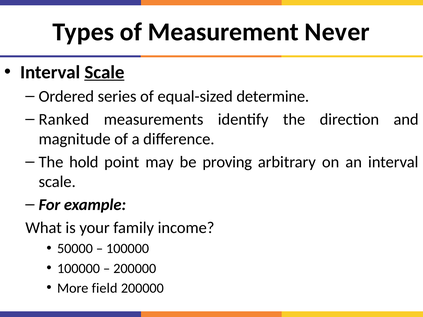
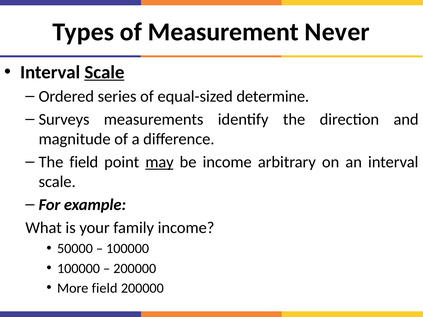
Ranked: Ranked -> Surveys
The hold: hold -> field
may underline: none -> present
be proving: proving -> income
